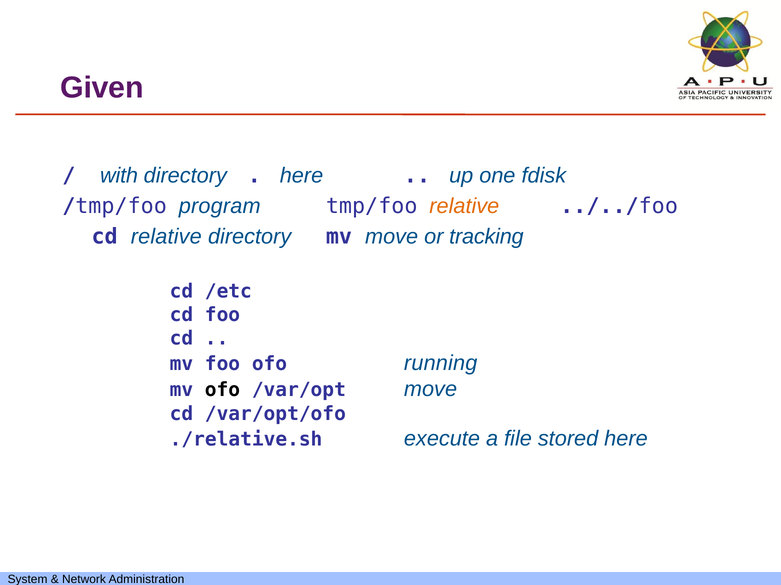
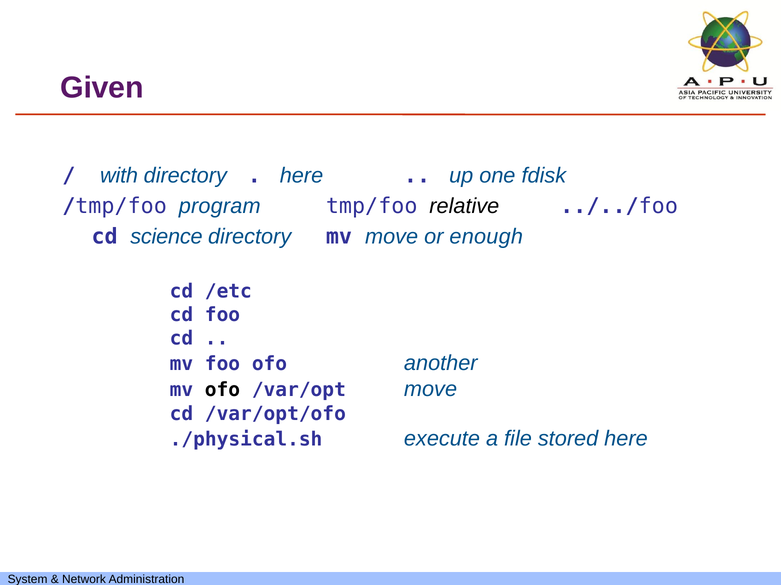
relative at (464, 206) colour: orange -> black
cd relative: relative -> science
tracking: tracking -> enough
running: running -> another
./relative.sh: ./relative.sh -> ./physical.sh
